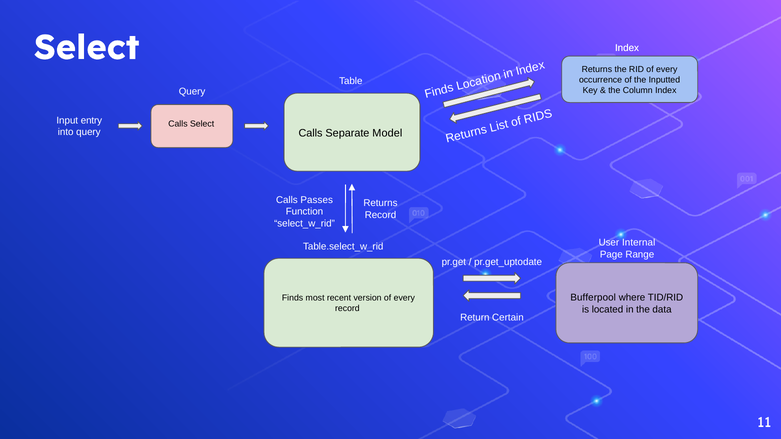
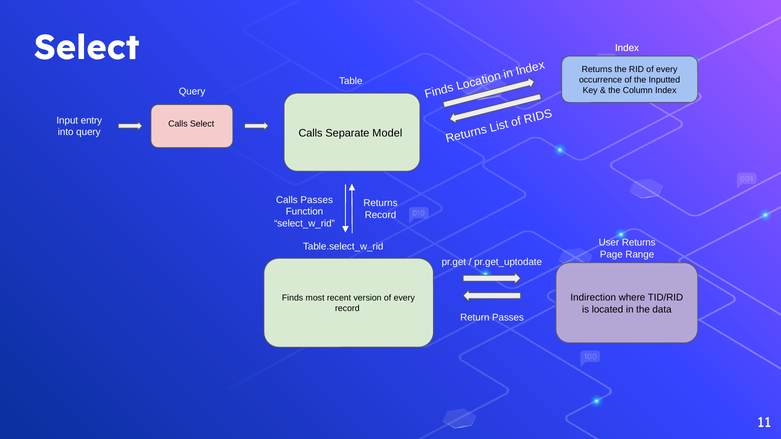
User Internal: Internal -> Returns
Bufferpool: Bufferpool -> Indirection
Return Certain: Certain -> Passes
